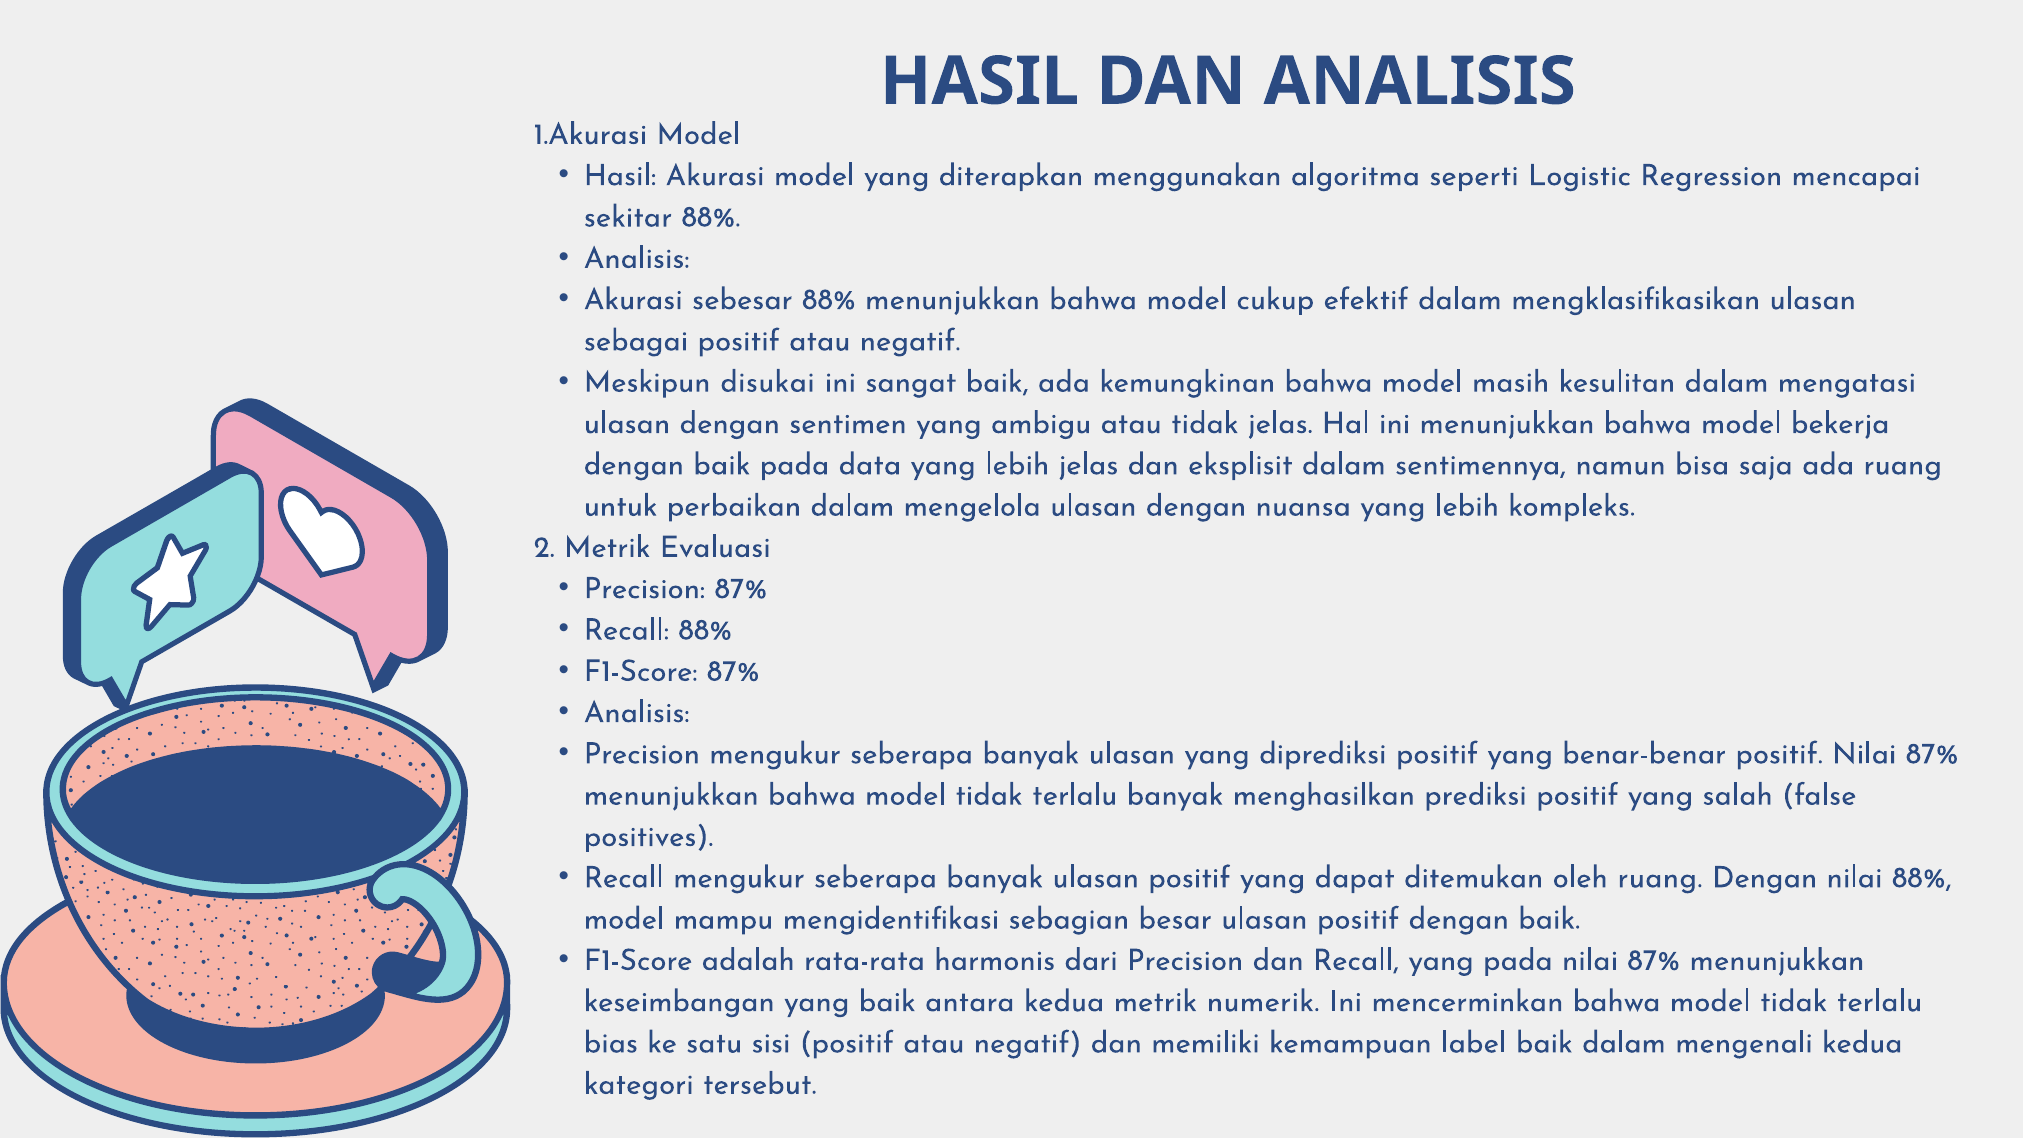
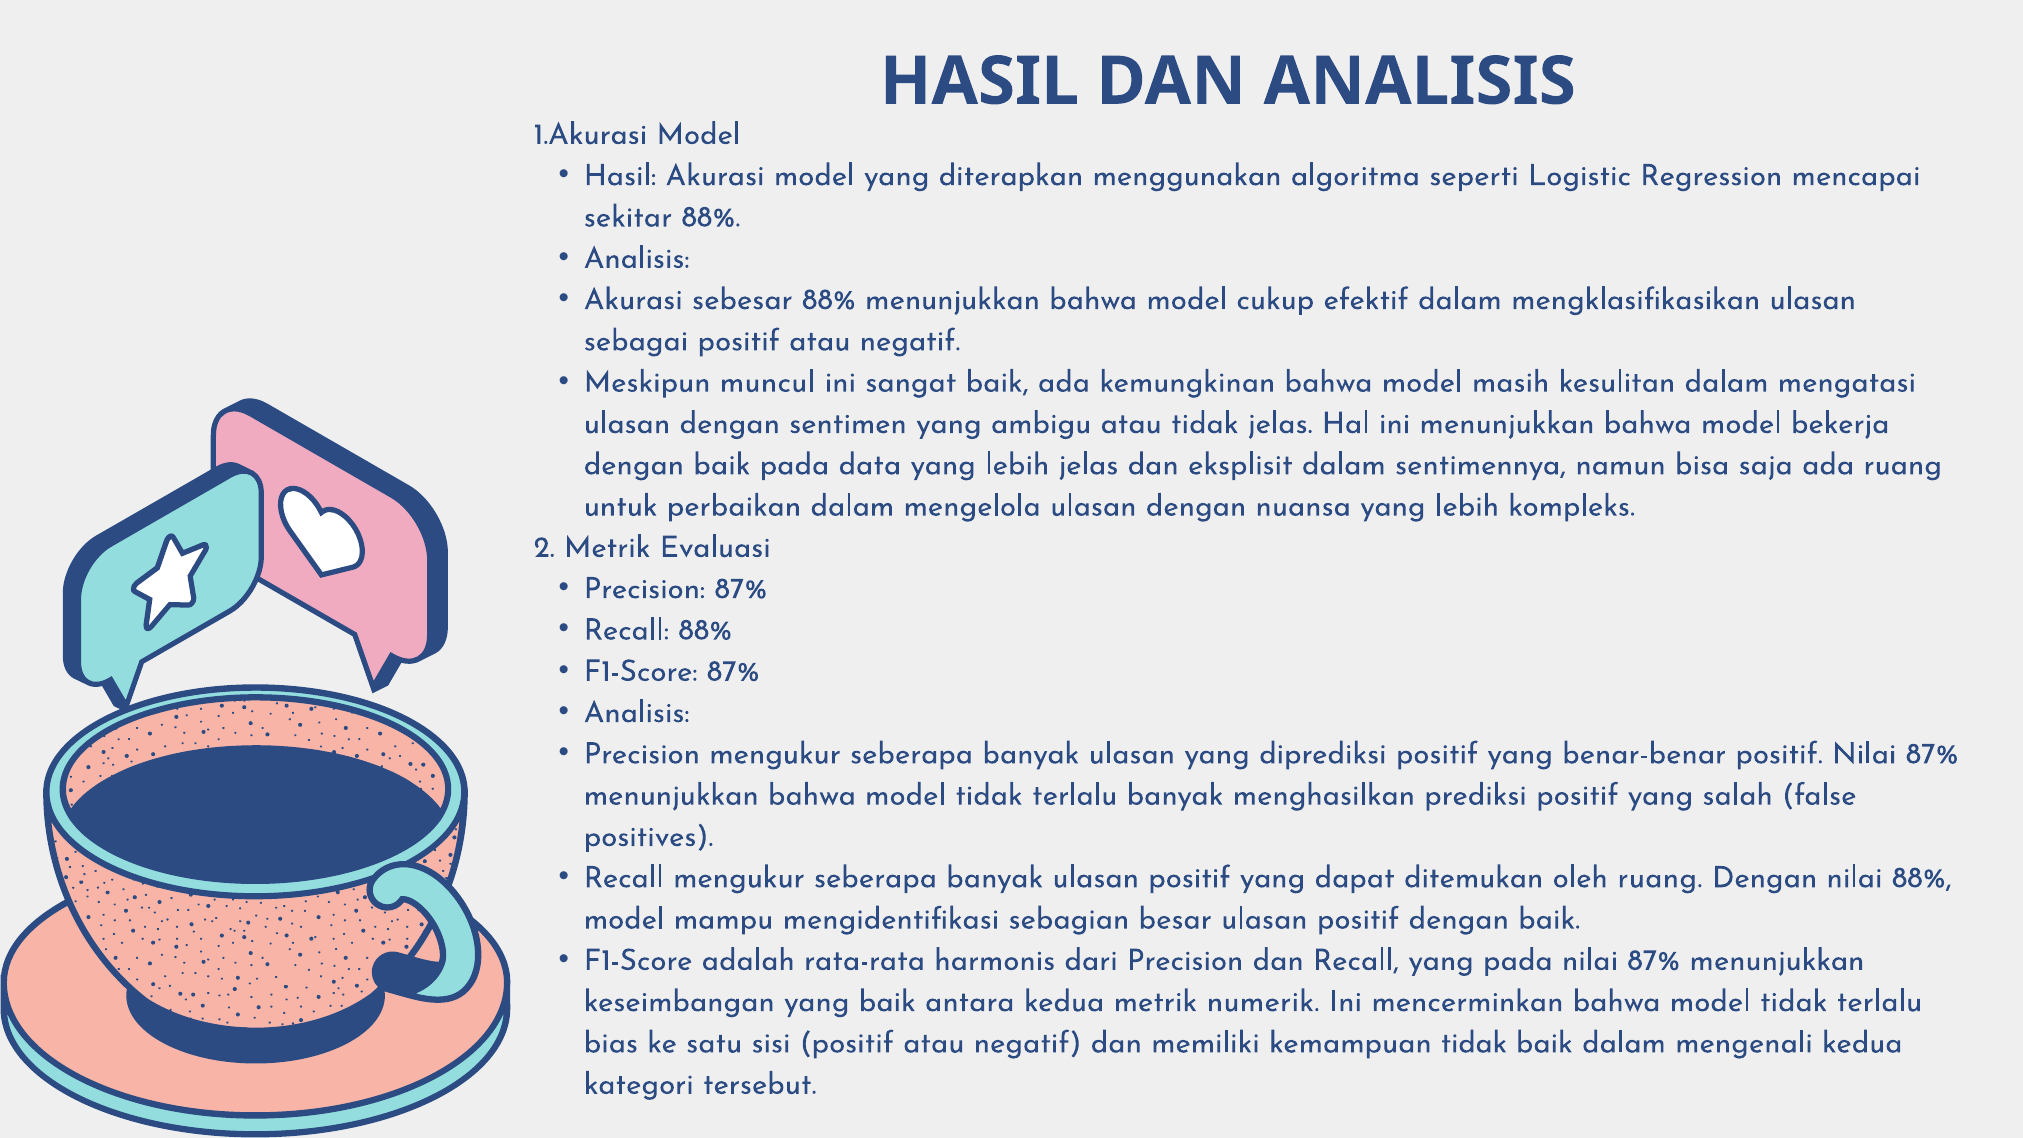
disukai: disukai -> muncul
kemampuan label: label -> tidak
